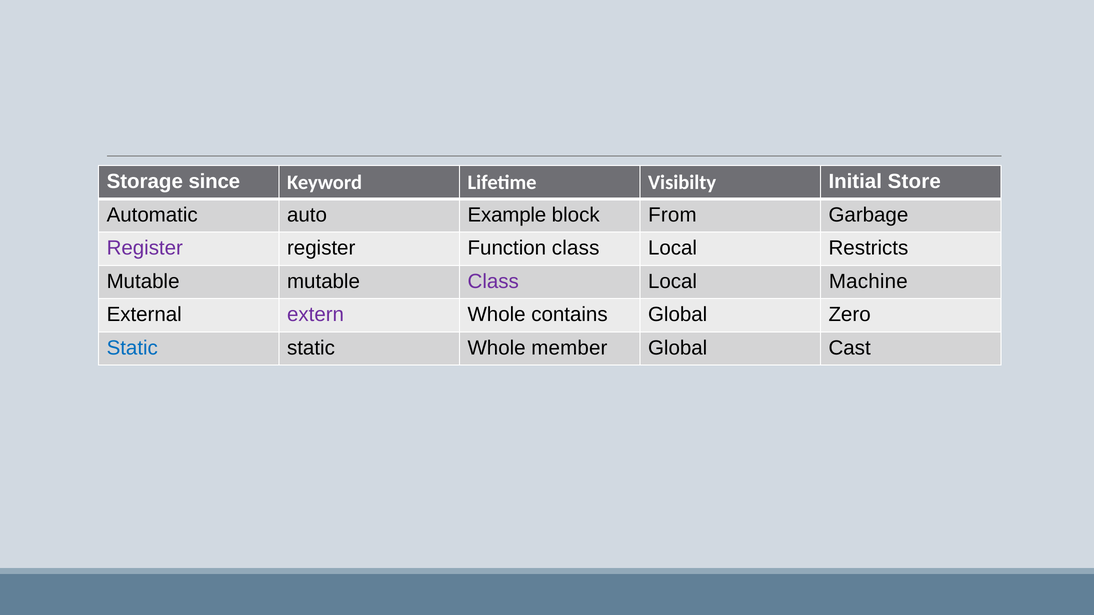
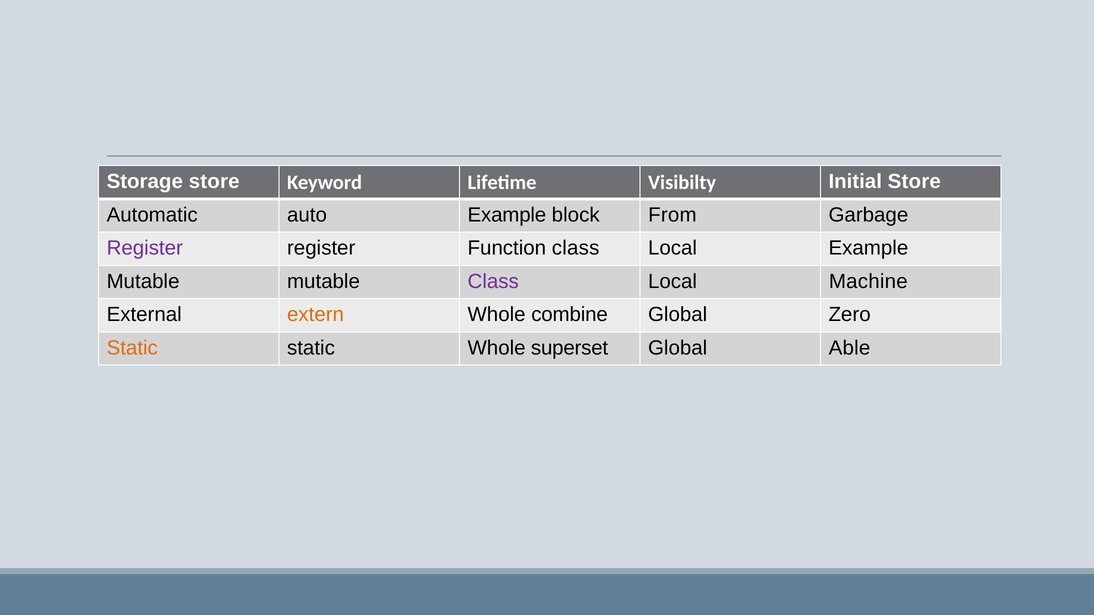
Storage since: since -> store
Local Restricts: Restricts -> Example
extern colour: purple -> orange
contains: contains -> combine
Static at (132, 348) colour: blue -> orange
member: member -> superset
Cast: Cast -> Able
